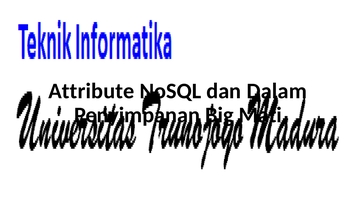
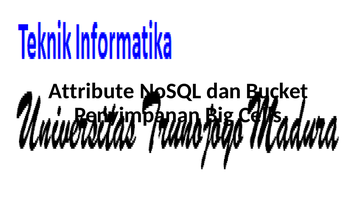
Dalam: Dalam -> Bucket
Mati: Mati -> Cells
